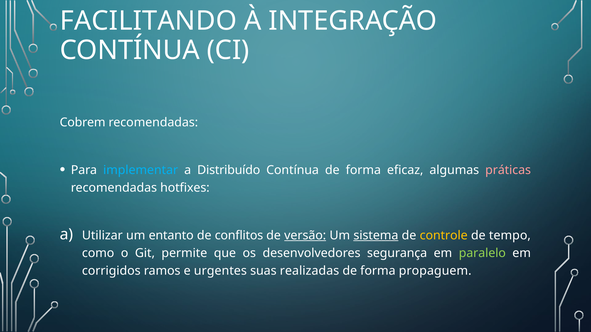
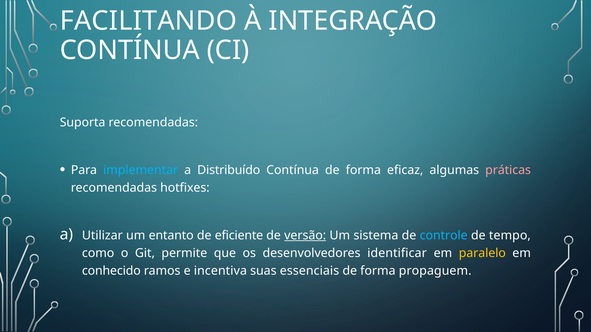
Cobrem: Cobrem -> Suporta
conflitos: conflitos -> eficiente
sistema underline: present -> none
controle colour: yellow -> light blue
segurança: segurança -> identificar
paralelo colour: light green -> yellow
corrigidos: corrigidos -> conhecido
urgentes: urgentes -> incentiva
realizadas: realizadas -> essenciais
